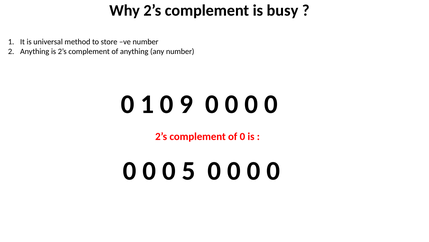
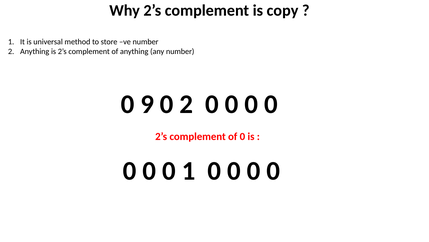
busy: busy -> copy
0 1: 1 -> 9
0 9: 9 -> 2
0 5: 5 -> 1
